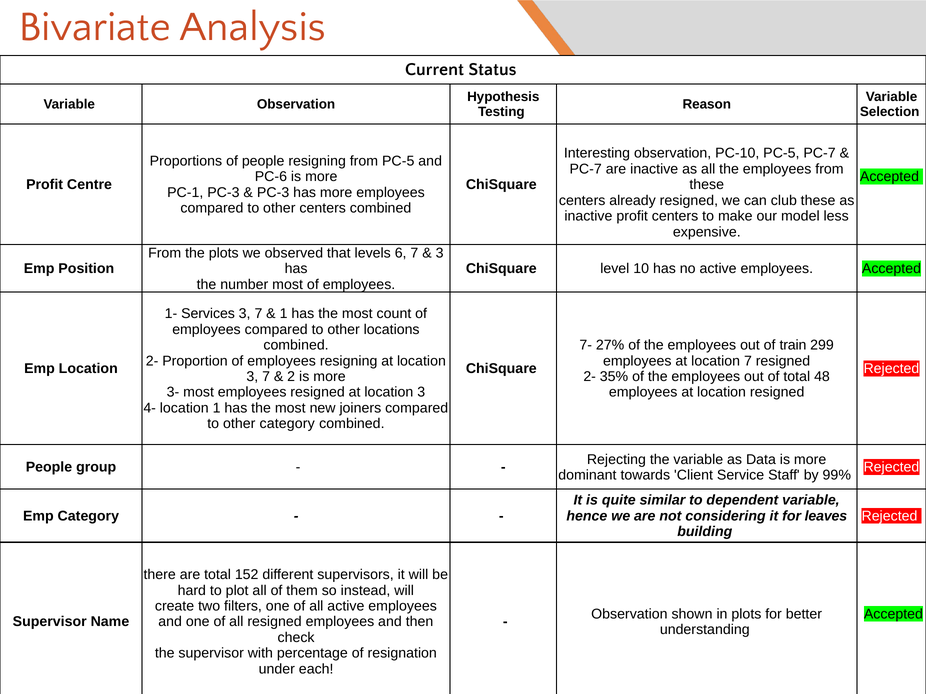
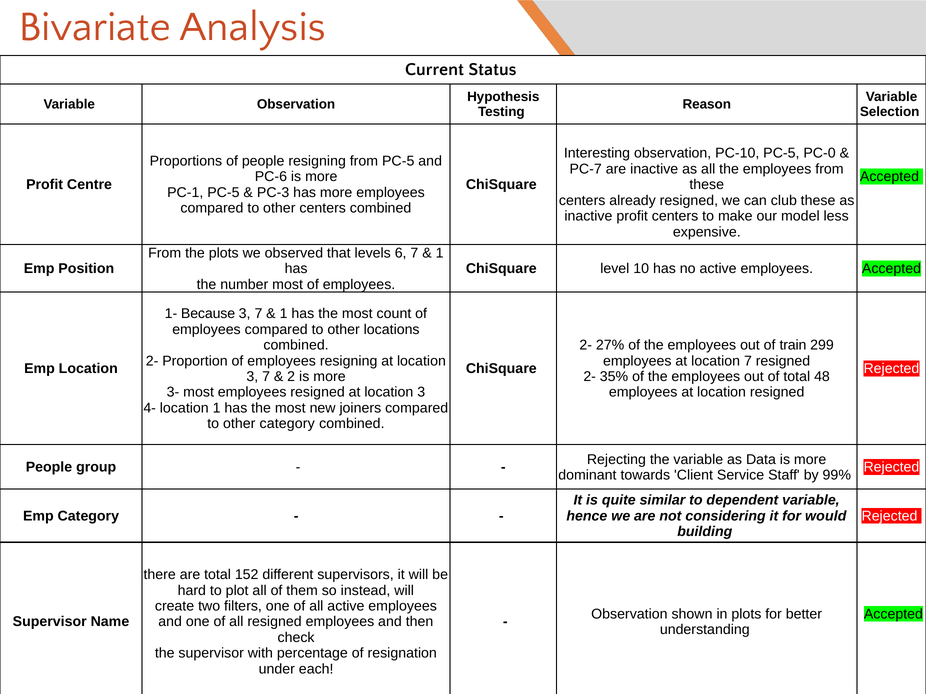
PC-7 at (820, 153): PC-7 -> PC-0
PC-1 PC-3: PC-3 -> PC-5
3 at (440, 253): 3 -> 1
Services: Services -> Because
7- at (586, 345): 7- -> 2-
leaves: leaves -> would
